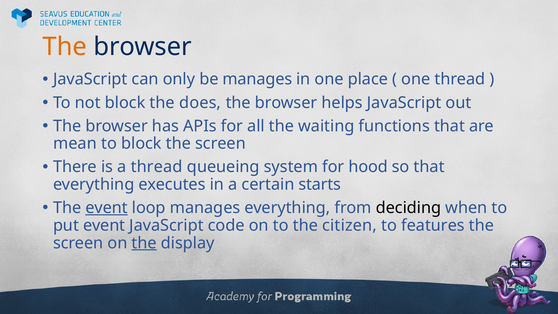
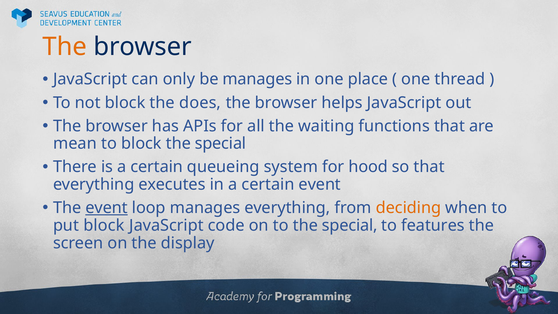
block the screen: screen -> special
is a thread: thread -> certain
certain starts: starts -> event
deciding colour: black -> orange
put event: event -> block
to the citizen: citizen -> special
the at (144, 243) underline: present -> none
